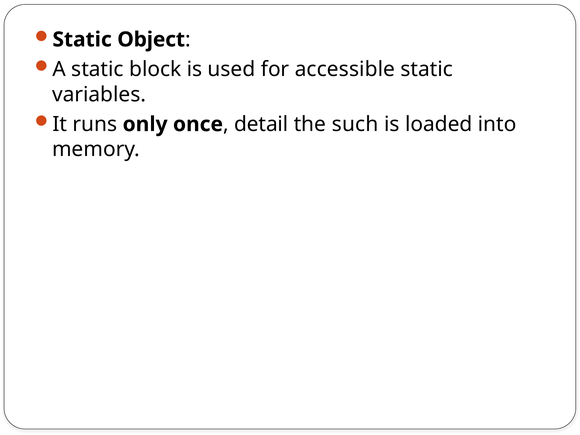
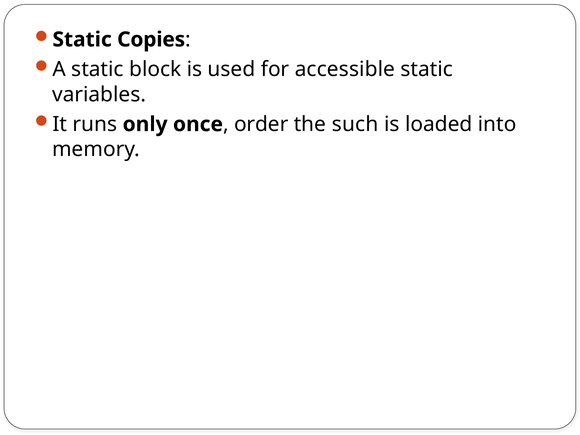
Object: Object -> Copies
detail: detail -> order
